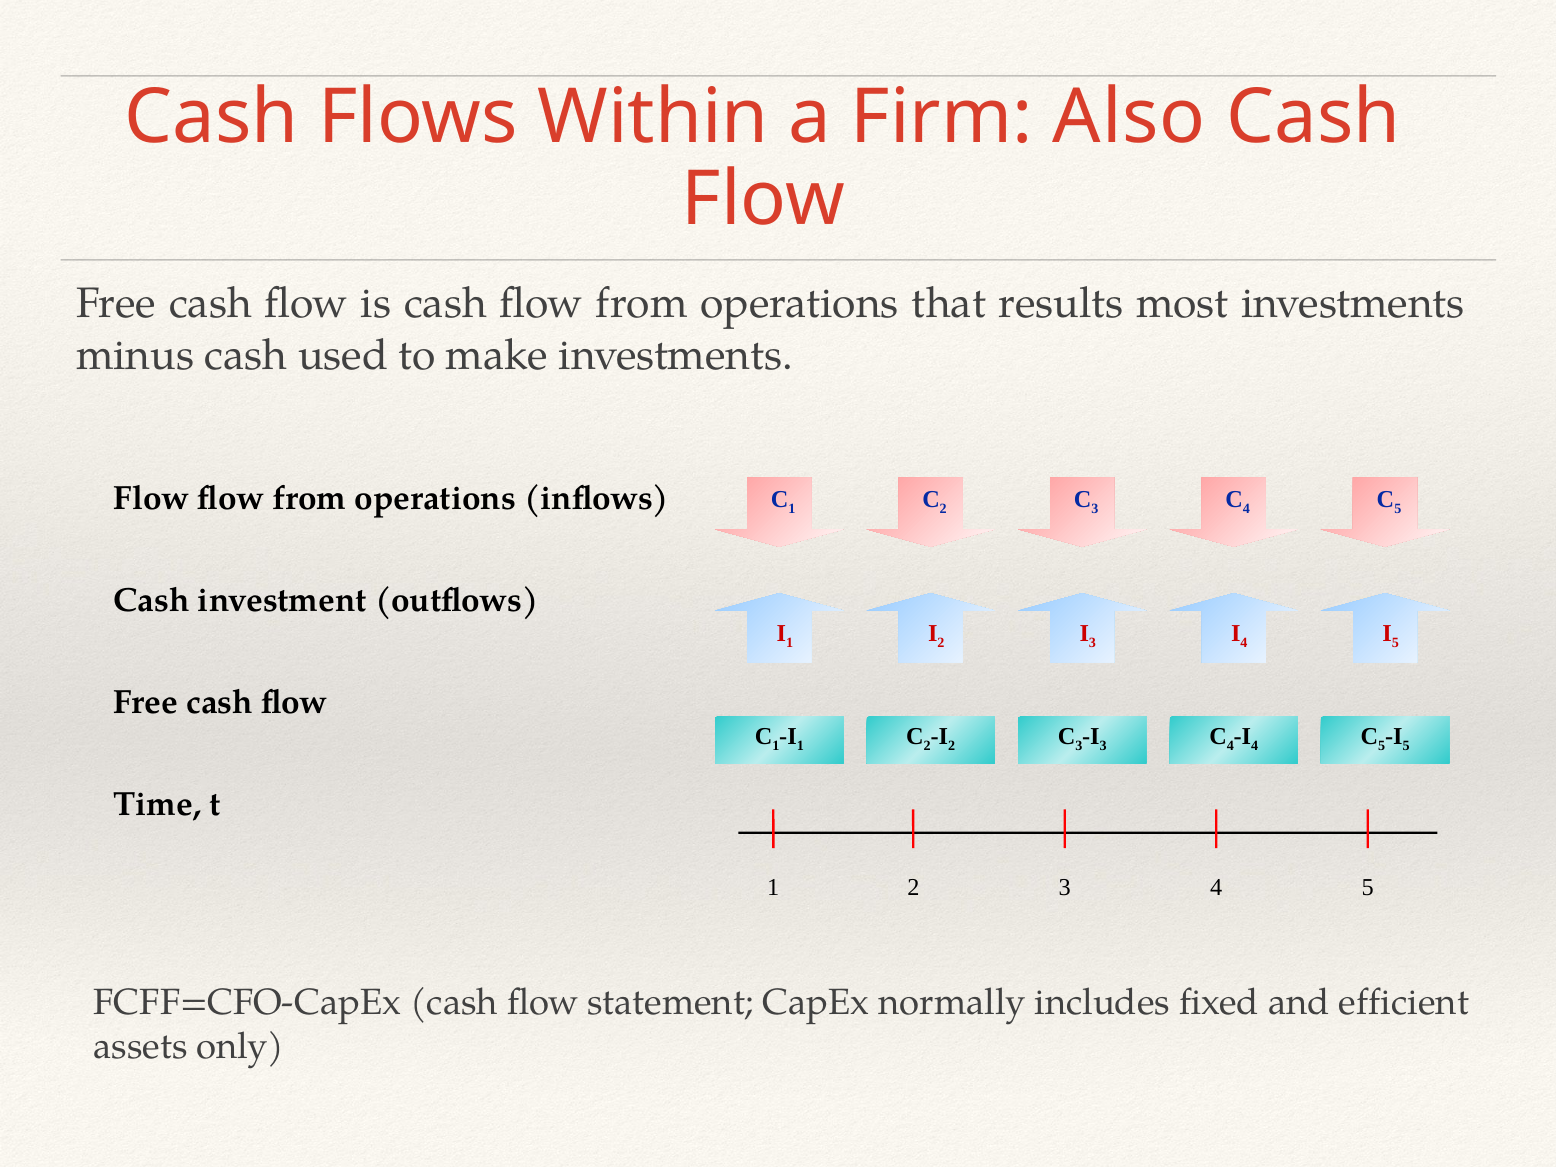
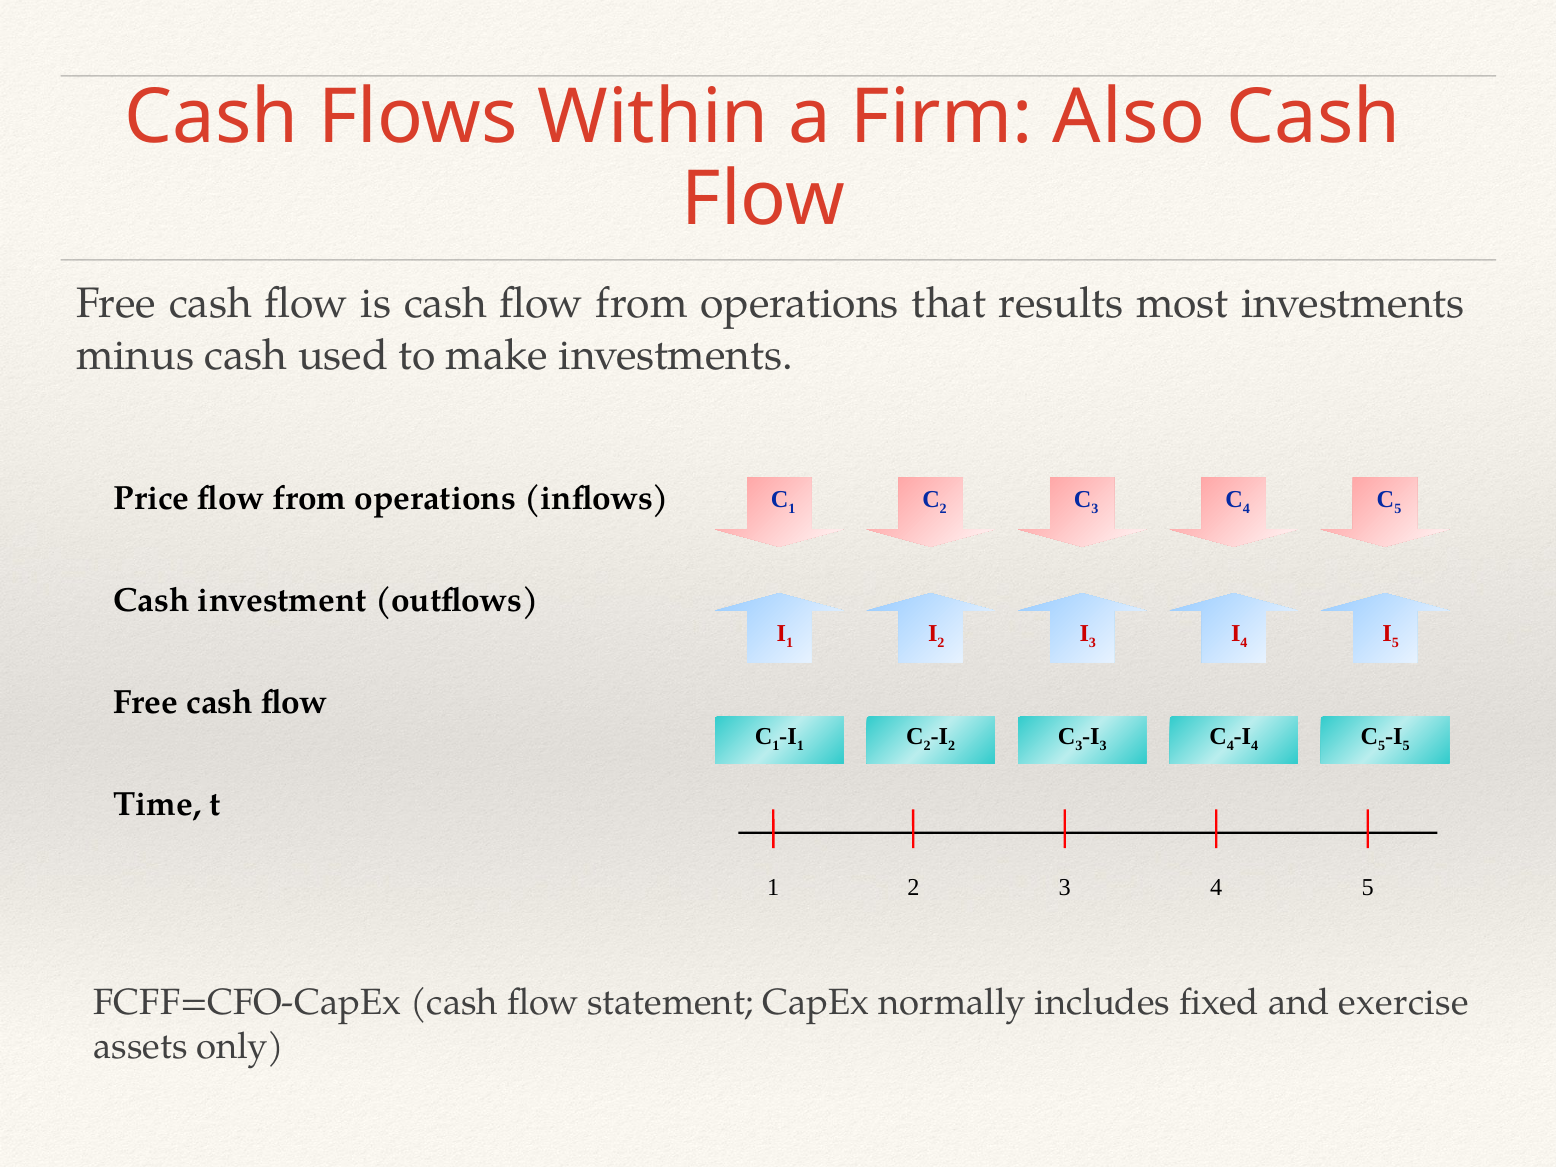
Flow at (152, 498): Flow -> Price
efficient: efficient -> exercise
